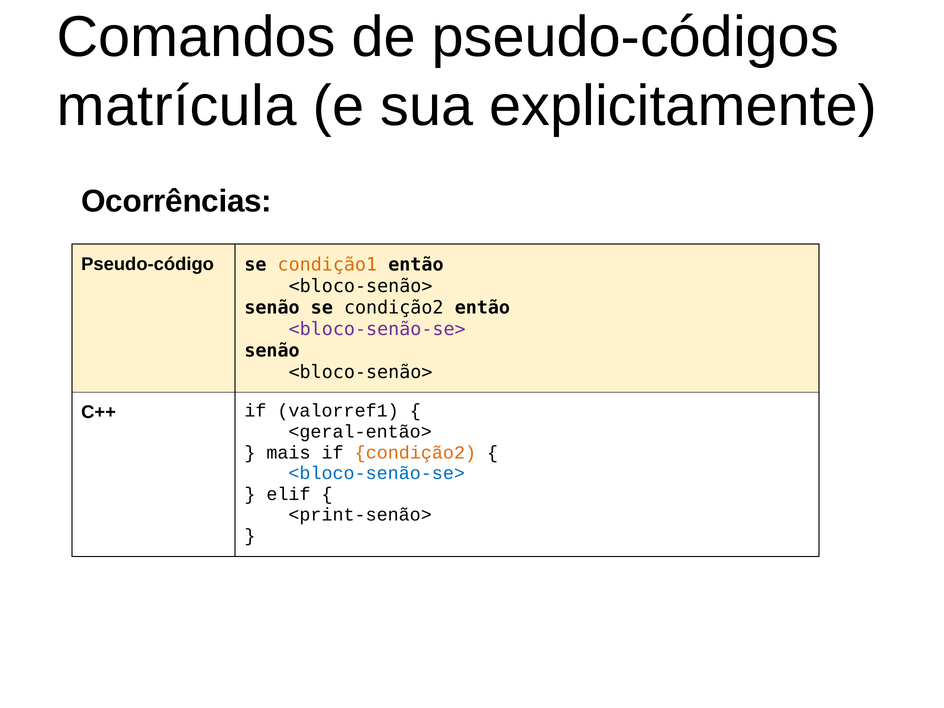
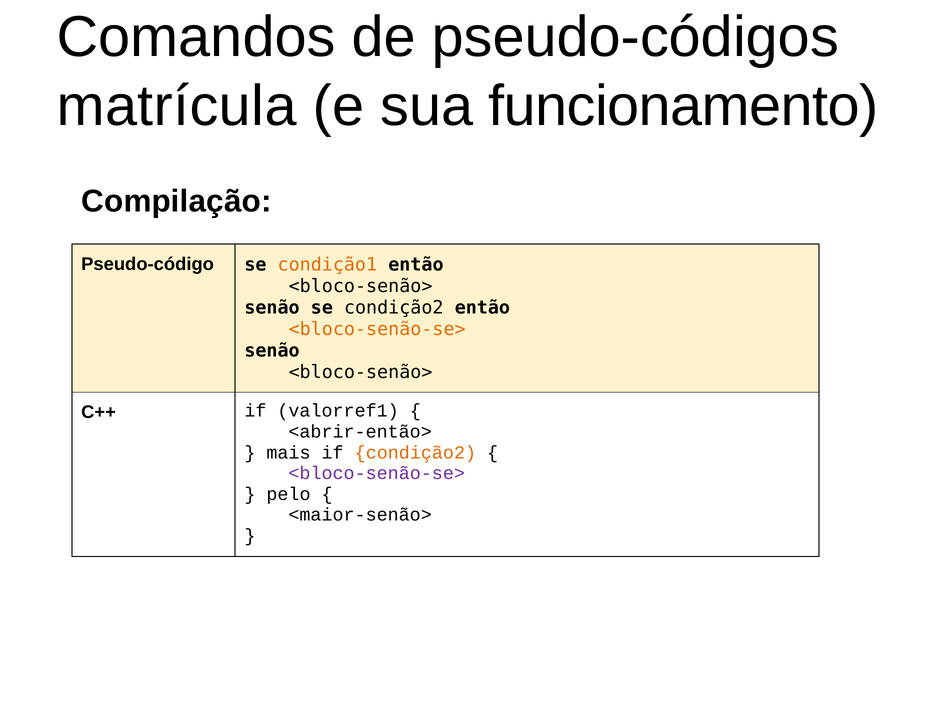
explicitamente: explicitamente -> funcionamento
Ocorrências: Ocorrências -> Compilação
<bloco-senão-se> at (377, 329) colour: purple -> orange
<geral-então>: <geral-então> -> <abrir-então>
<bloco-senão-se> at (377, 473) colour: blue -> purple
elif: elif -> pelo
<print-senão>: <print-senão> -> <maior-senão>
